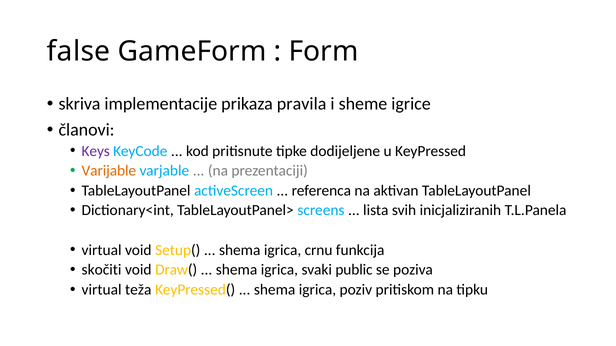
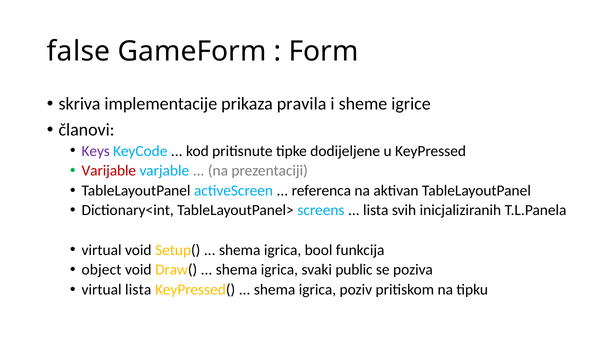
Varijable colour: orange -> red
crnu: crnu -> bool
skočiti: skočiti -> object
virtual teža: teža -> lista
